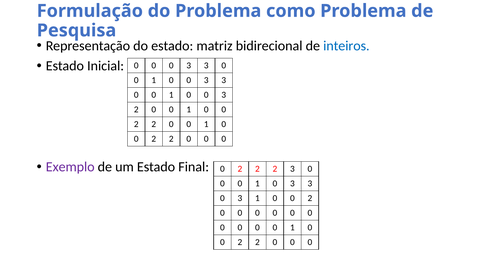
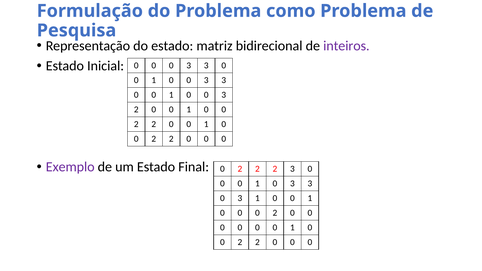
inteiros colour: blue -> purple
2 at (310, 198): 2 -> 1
0 at (275, 213): 0 -> 2
